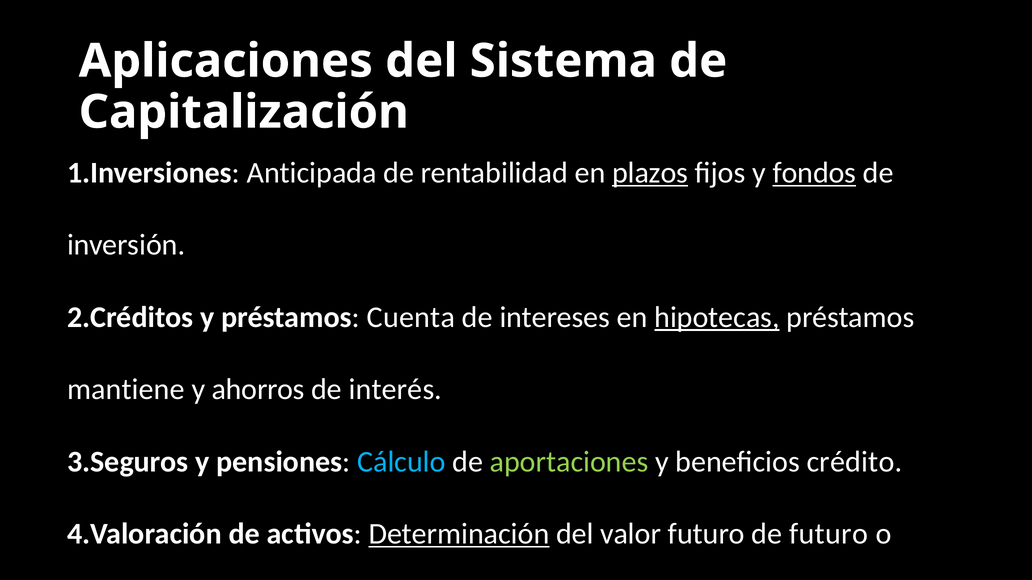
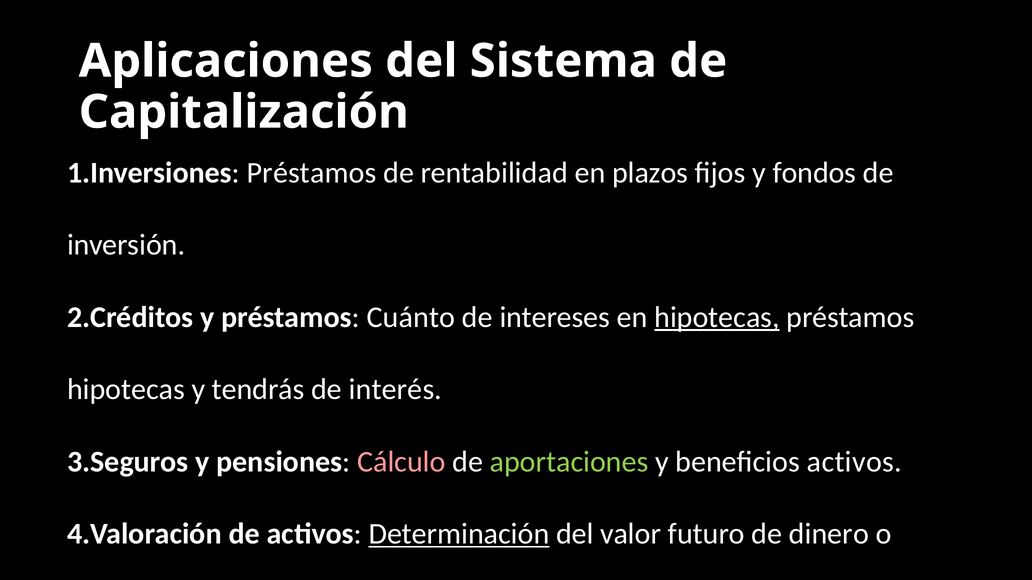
Anticipada at (312, 173): Anticipada -> Préstamos
plazos underline: present -> none
fondos underline: present -> none
Cuenta: Cuenta -> Cuánto
mantiene at (126, 390): mantiene -> hipotecas
ahorros: ahorros -> tendrás
Cálculo colour: light blue -> pink
beneficios crédito: crédito -> activos
de futuro: futuro -> dinero
